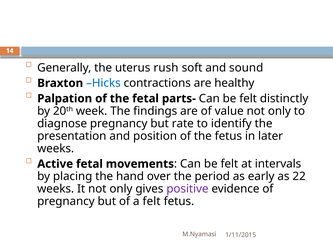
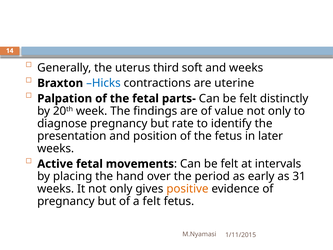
rush: rush -> third
and sound: sound -> weeks
healthy: healthy -> uterine
22: 22 -> 31
positive colour: purple -> orange
